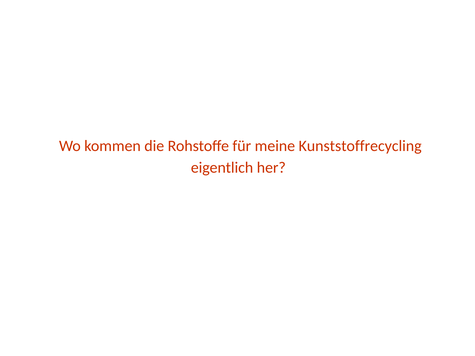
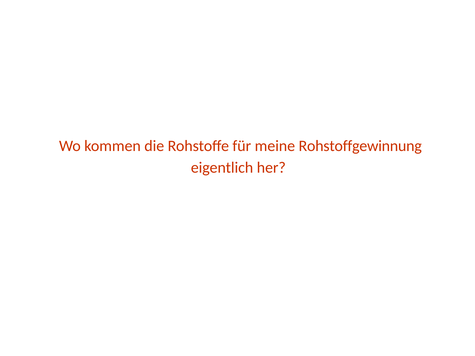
Kunststoffrecycling: Kunststoffrecycling -> Rohstoffgewinnung
